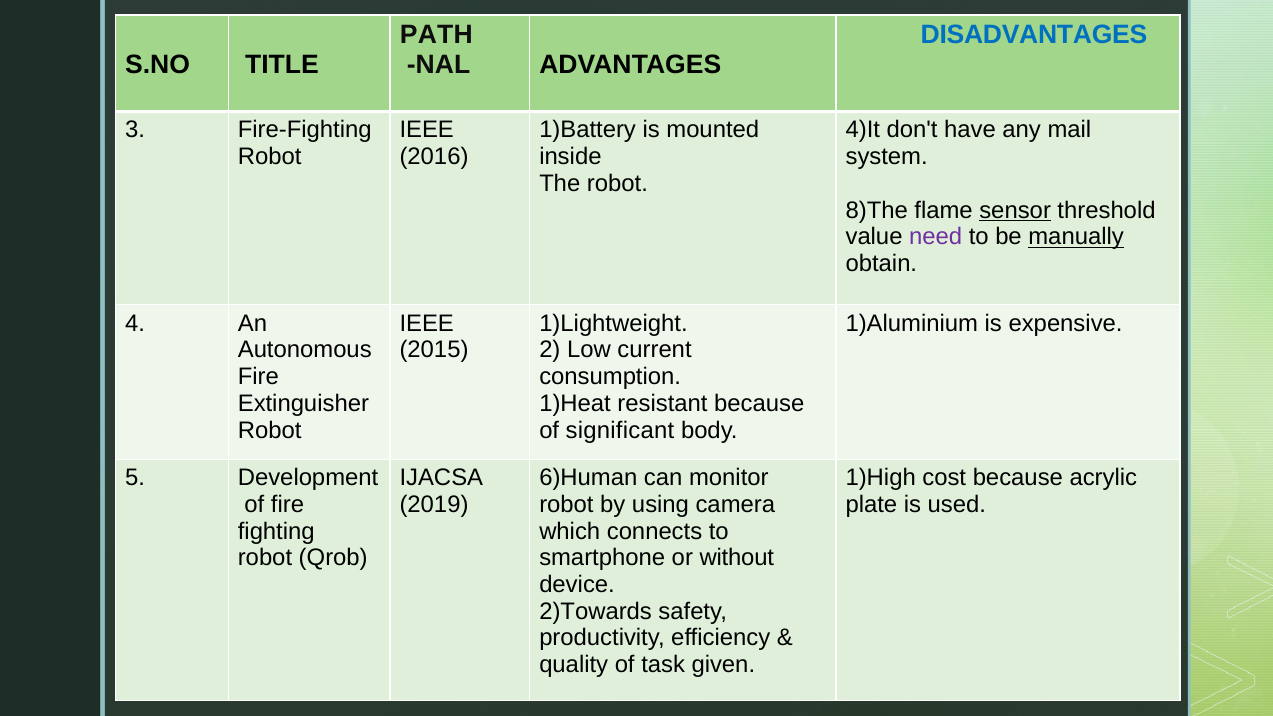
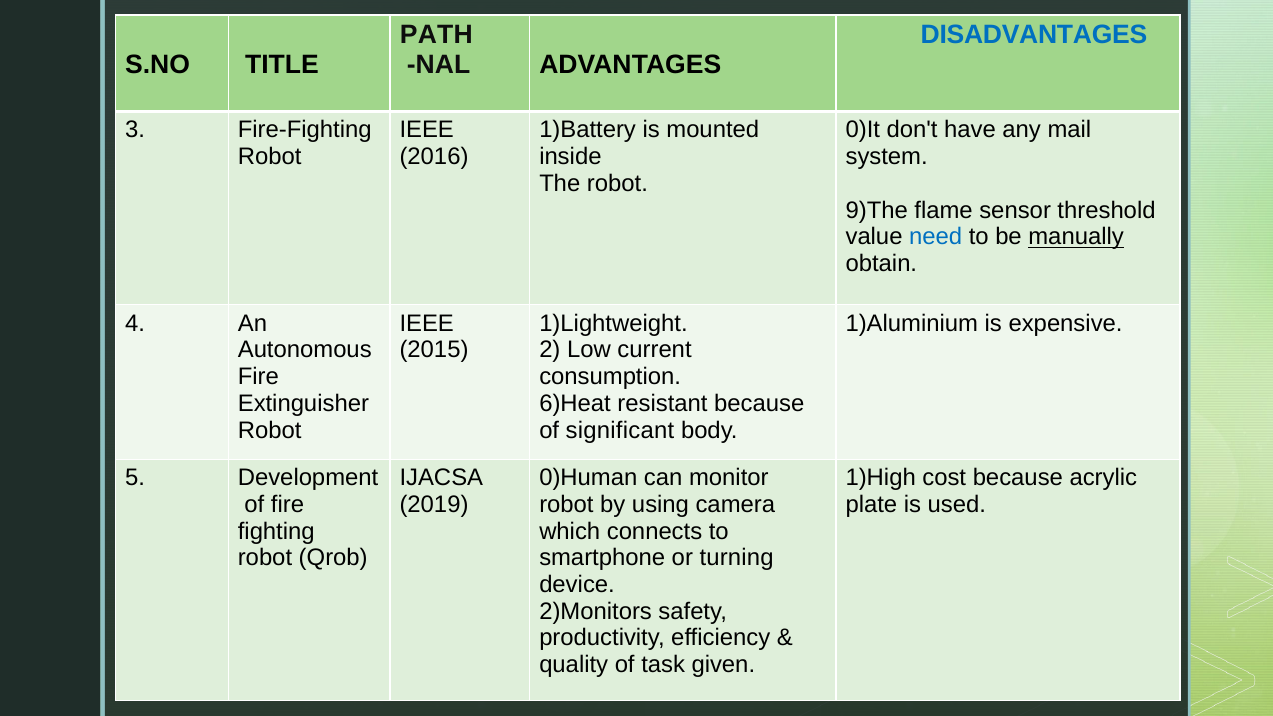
4)It: 4)It -> 0)It
8)The: 8)The -> 9)The
sensor underline: present -> none
need colour: purple -> blue
1)Heat: 1)Heat -> 6)Heat
6)Human: 6)Human -> 0)Human
without: without -> turning
2)Towards: 2)Towards -> 2)Monitors
